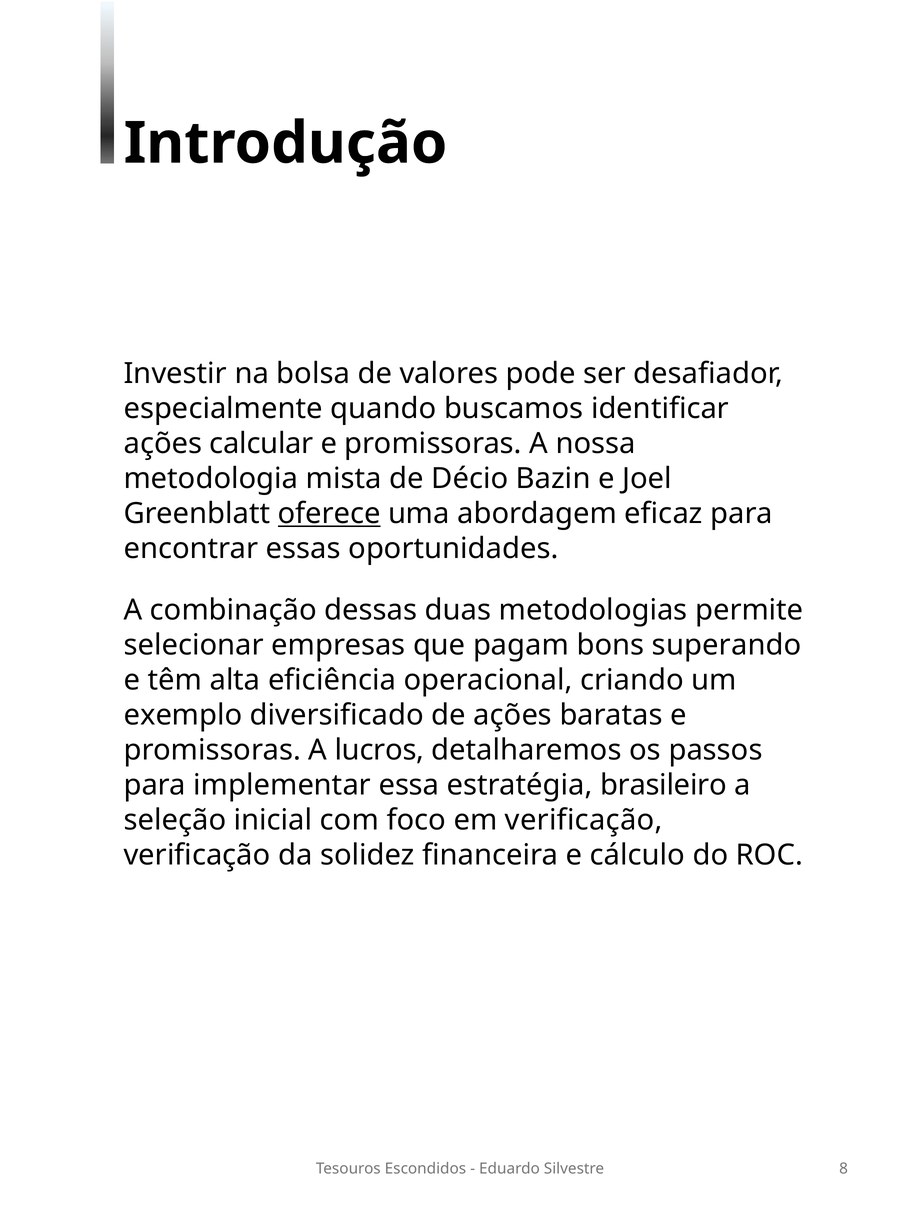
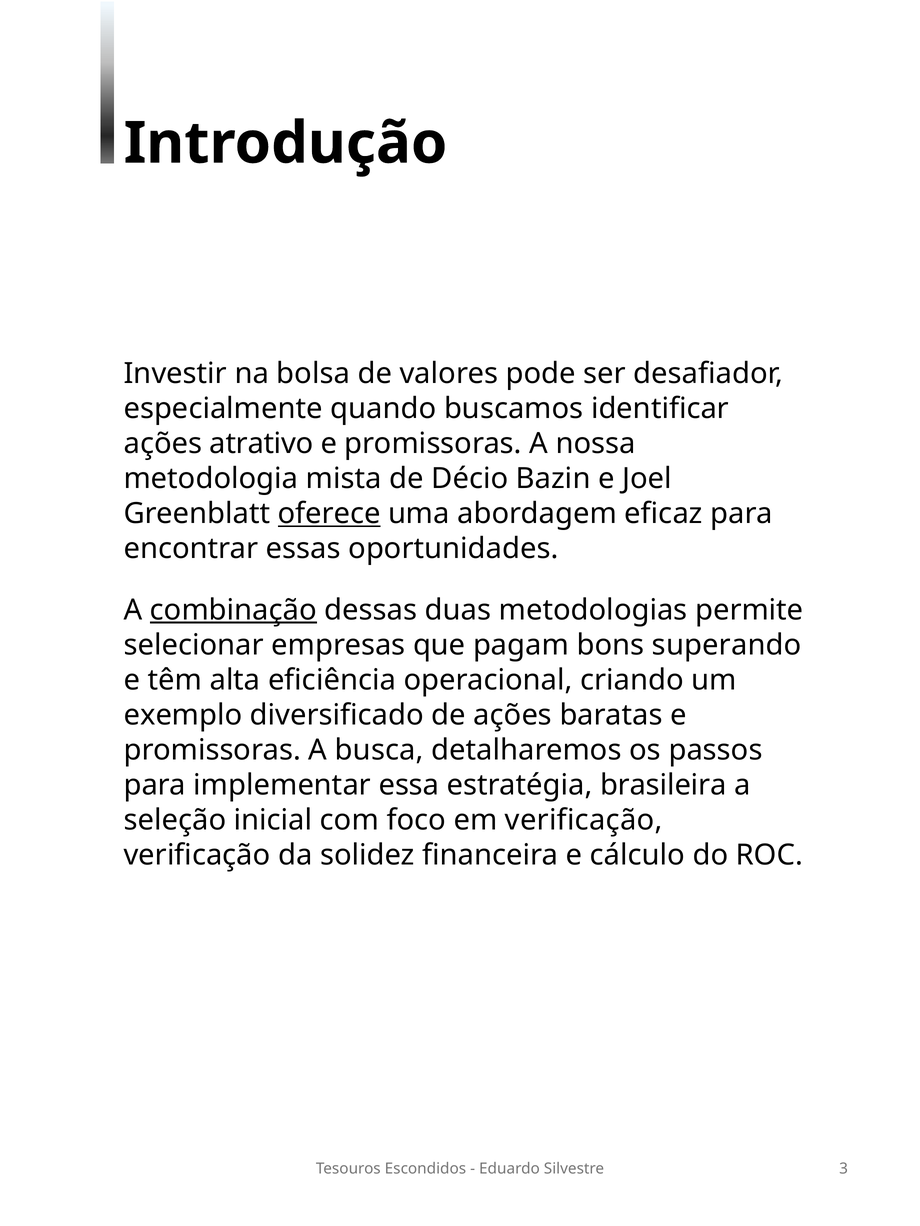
calcular: calcular -> atrativo
combinação underline: none -> present
lucros: lucros -> busca
brasileiro: brasileiro -> brasileira
8: 8 -> 3
